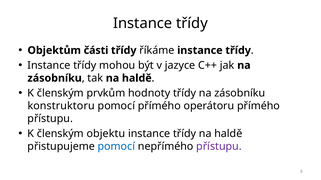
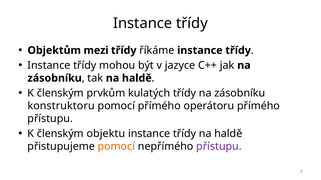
části: části -> mezi
hodnoty: hodnoty -> kulatých
pomocí at (116, 147) colour: blue -> orange
